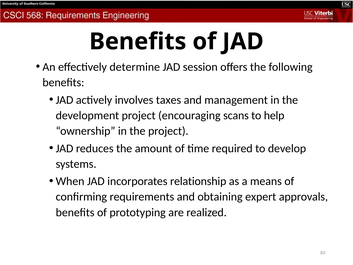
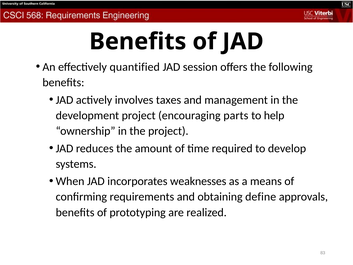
determine: determine -> quantified
scans: scans -> parts
relationship: relationship -> weaknesses
expert: expert -> define
